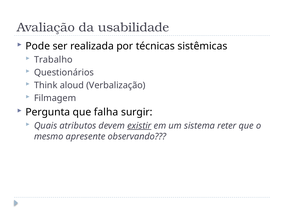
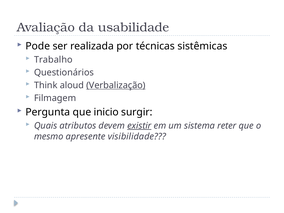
Verbalização underline: none -> present
falha: falha -> inicio
observando: observando -> visibilidade
